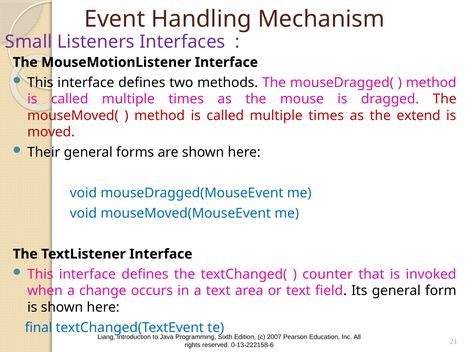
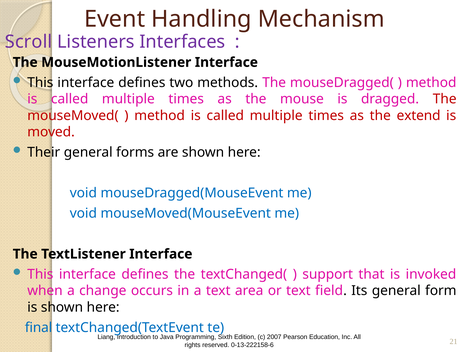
Small: Small -> Scroll
counter: counter -> support
